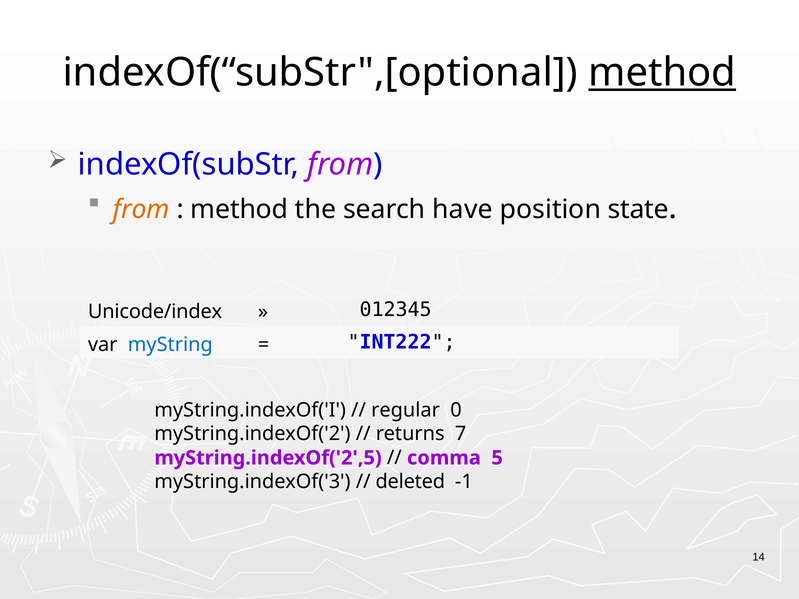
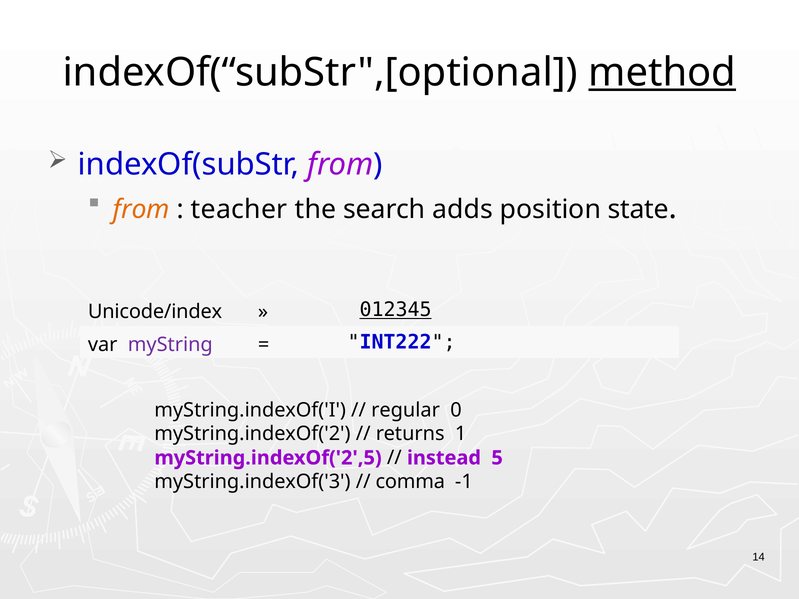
method at (239, 210): method -> teacher
have: have -> adds
012345 underline: none -> present
myString colour: blue -> purple
7: 7 -> 1
comma: comma -> instead
deleted: deleted -> comma
